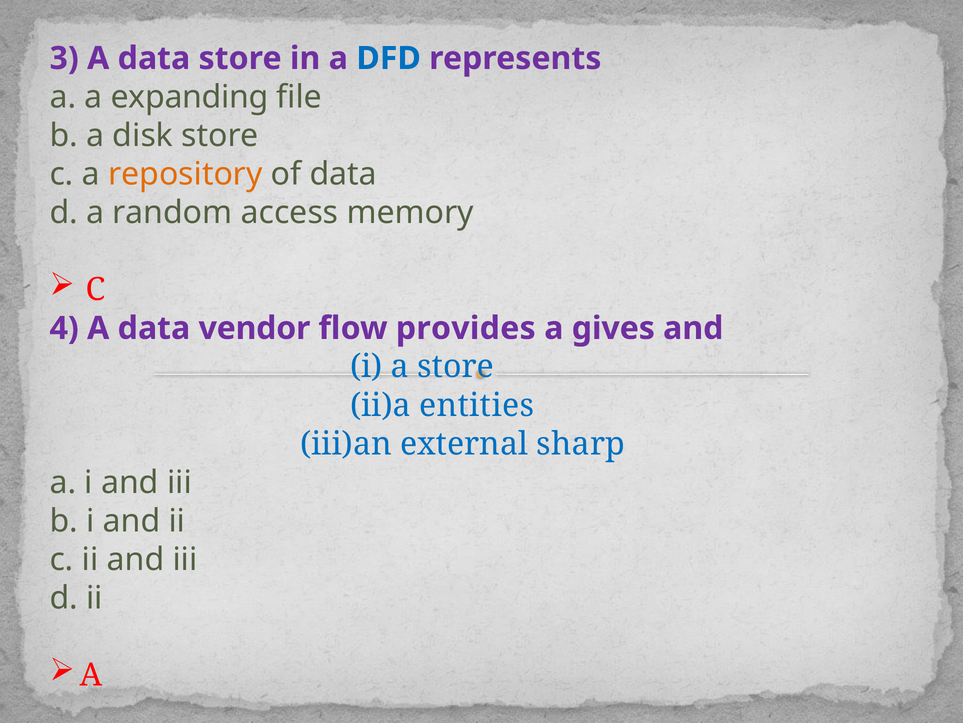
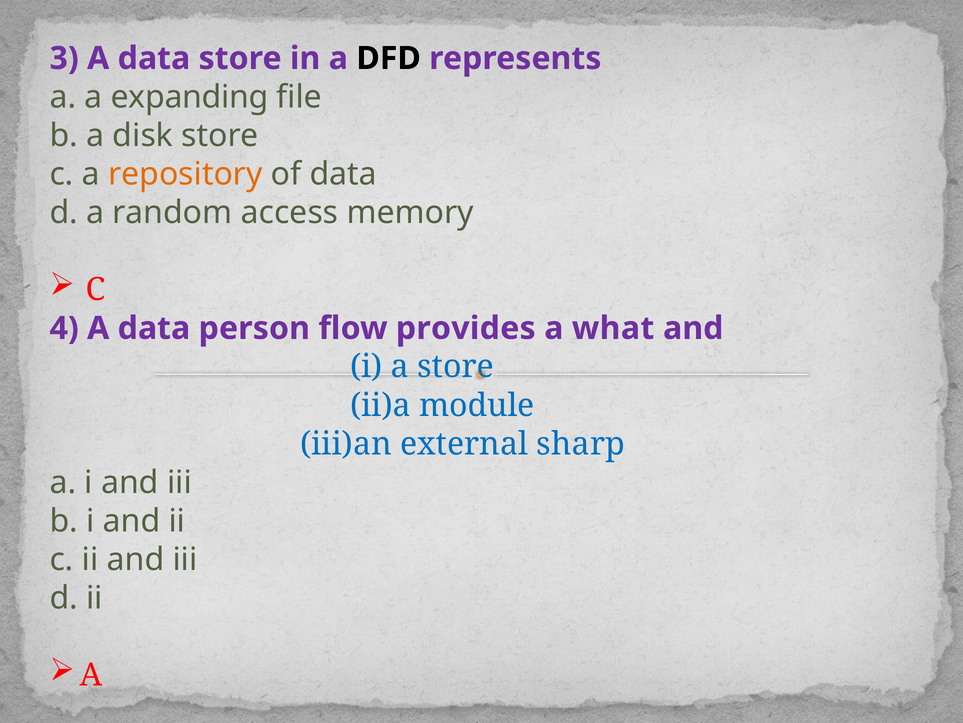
DFD colour: blue -> black
vendor: vendor -> person
gives: gives -> what
entities: entities -> module
